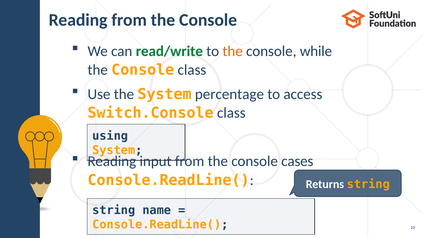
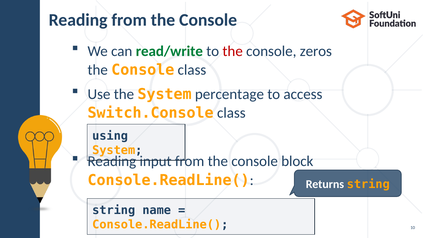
the at (233, 51) colour: orange -> red
while: while -> zeros
cases: cases -> block
